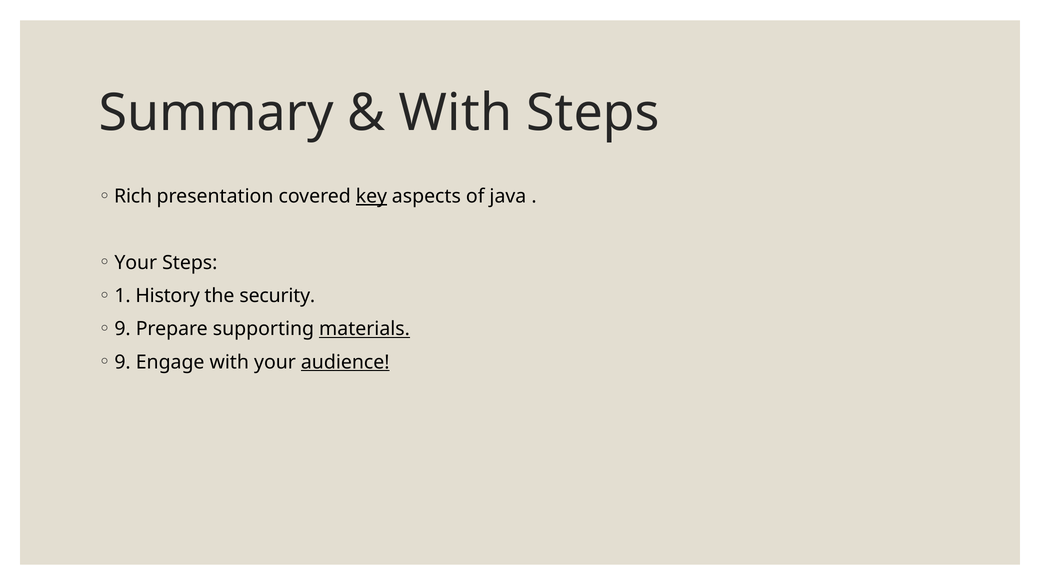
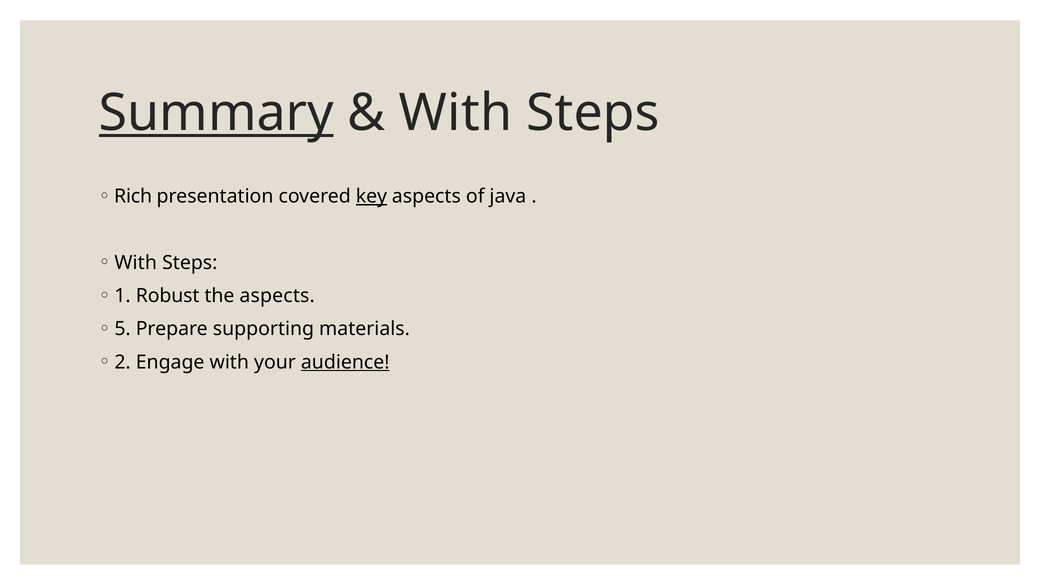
Summary underline: none -> present
Your at (136, 263): Your -> With
History: History -> Robust
the security: security -> aspects
9 at (123, 329): 9 -> 5
materials underline: present -> none
9 at (123, 362): 9 -> 2
